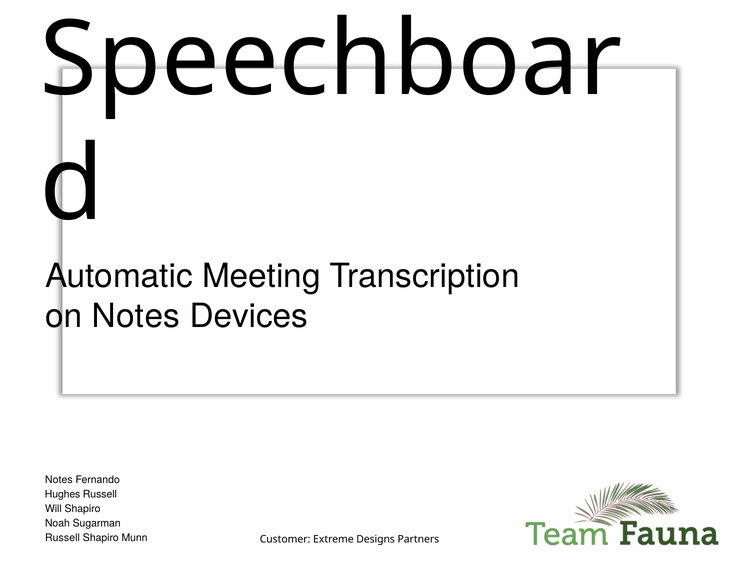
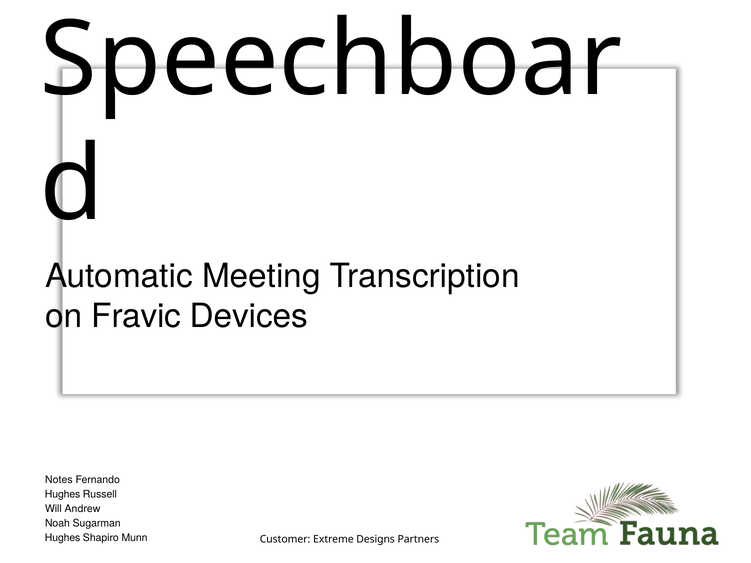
on Notes: Notes -> Fravic
Will Shapiro: Shapiro -> Andrew
Russell at (62, 538): Russell -> Hughes
